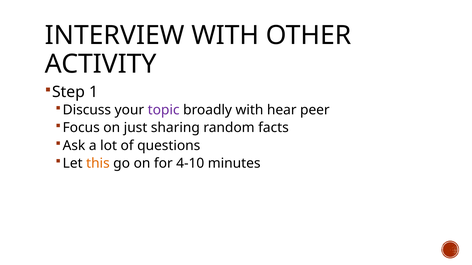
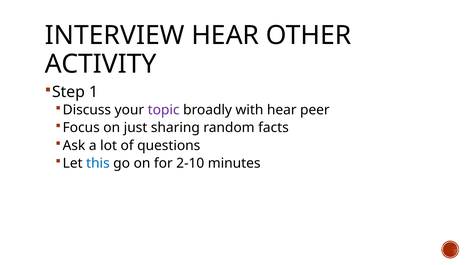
INTERVIEW WITH: WITH -> HEAR
this colour: orange -> blue
4-10: 4-10 -> 2-10
